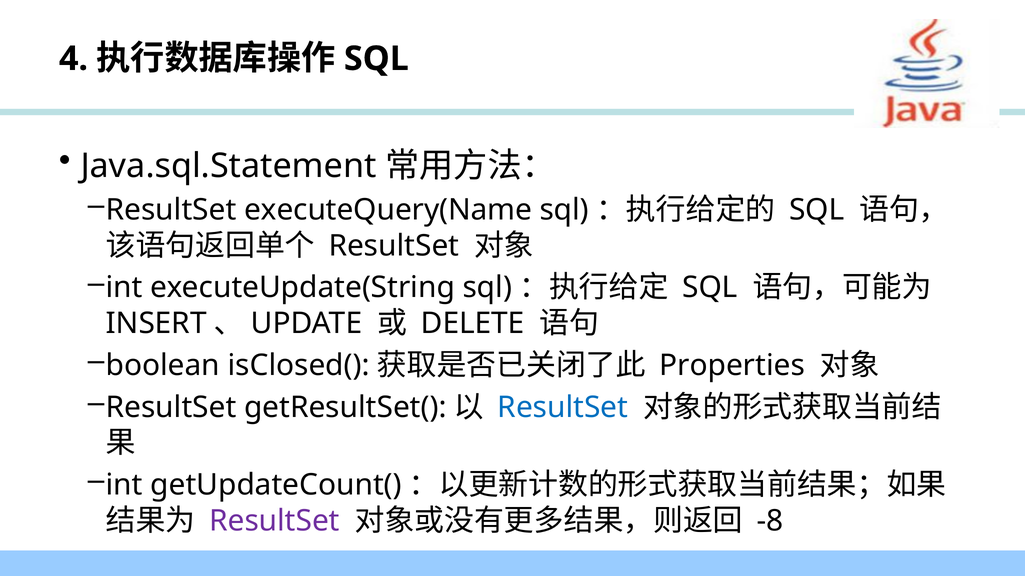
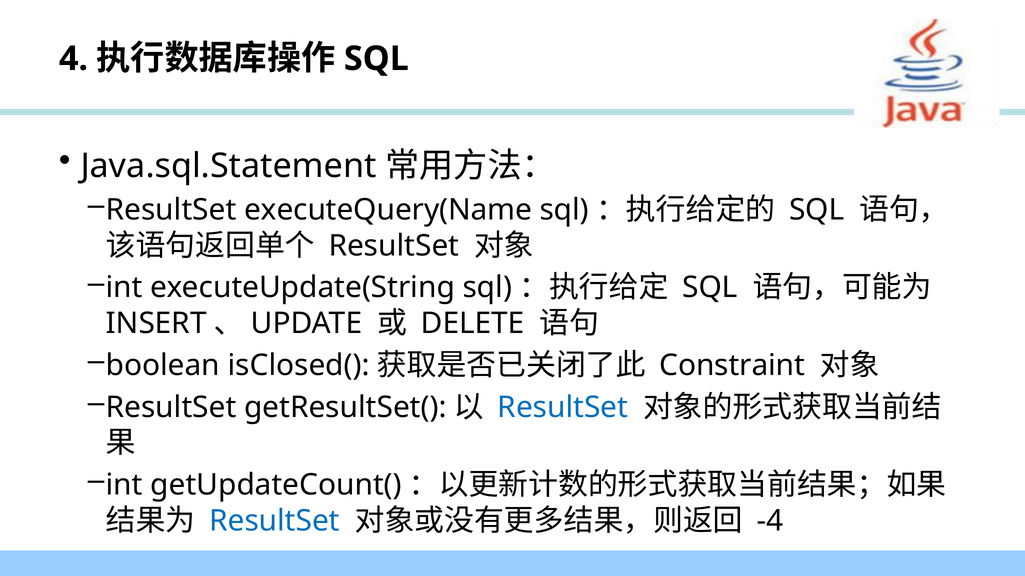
Properties: Properties -> Constraint
ResultSet at (274, 521) colour: purple -> blue
-8: -8 -> -4
